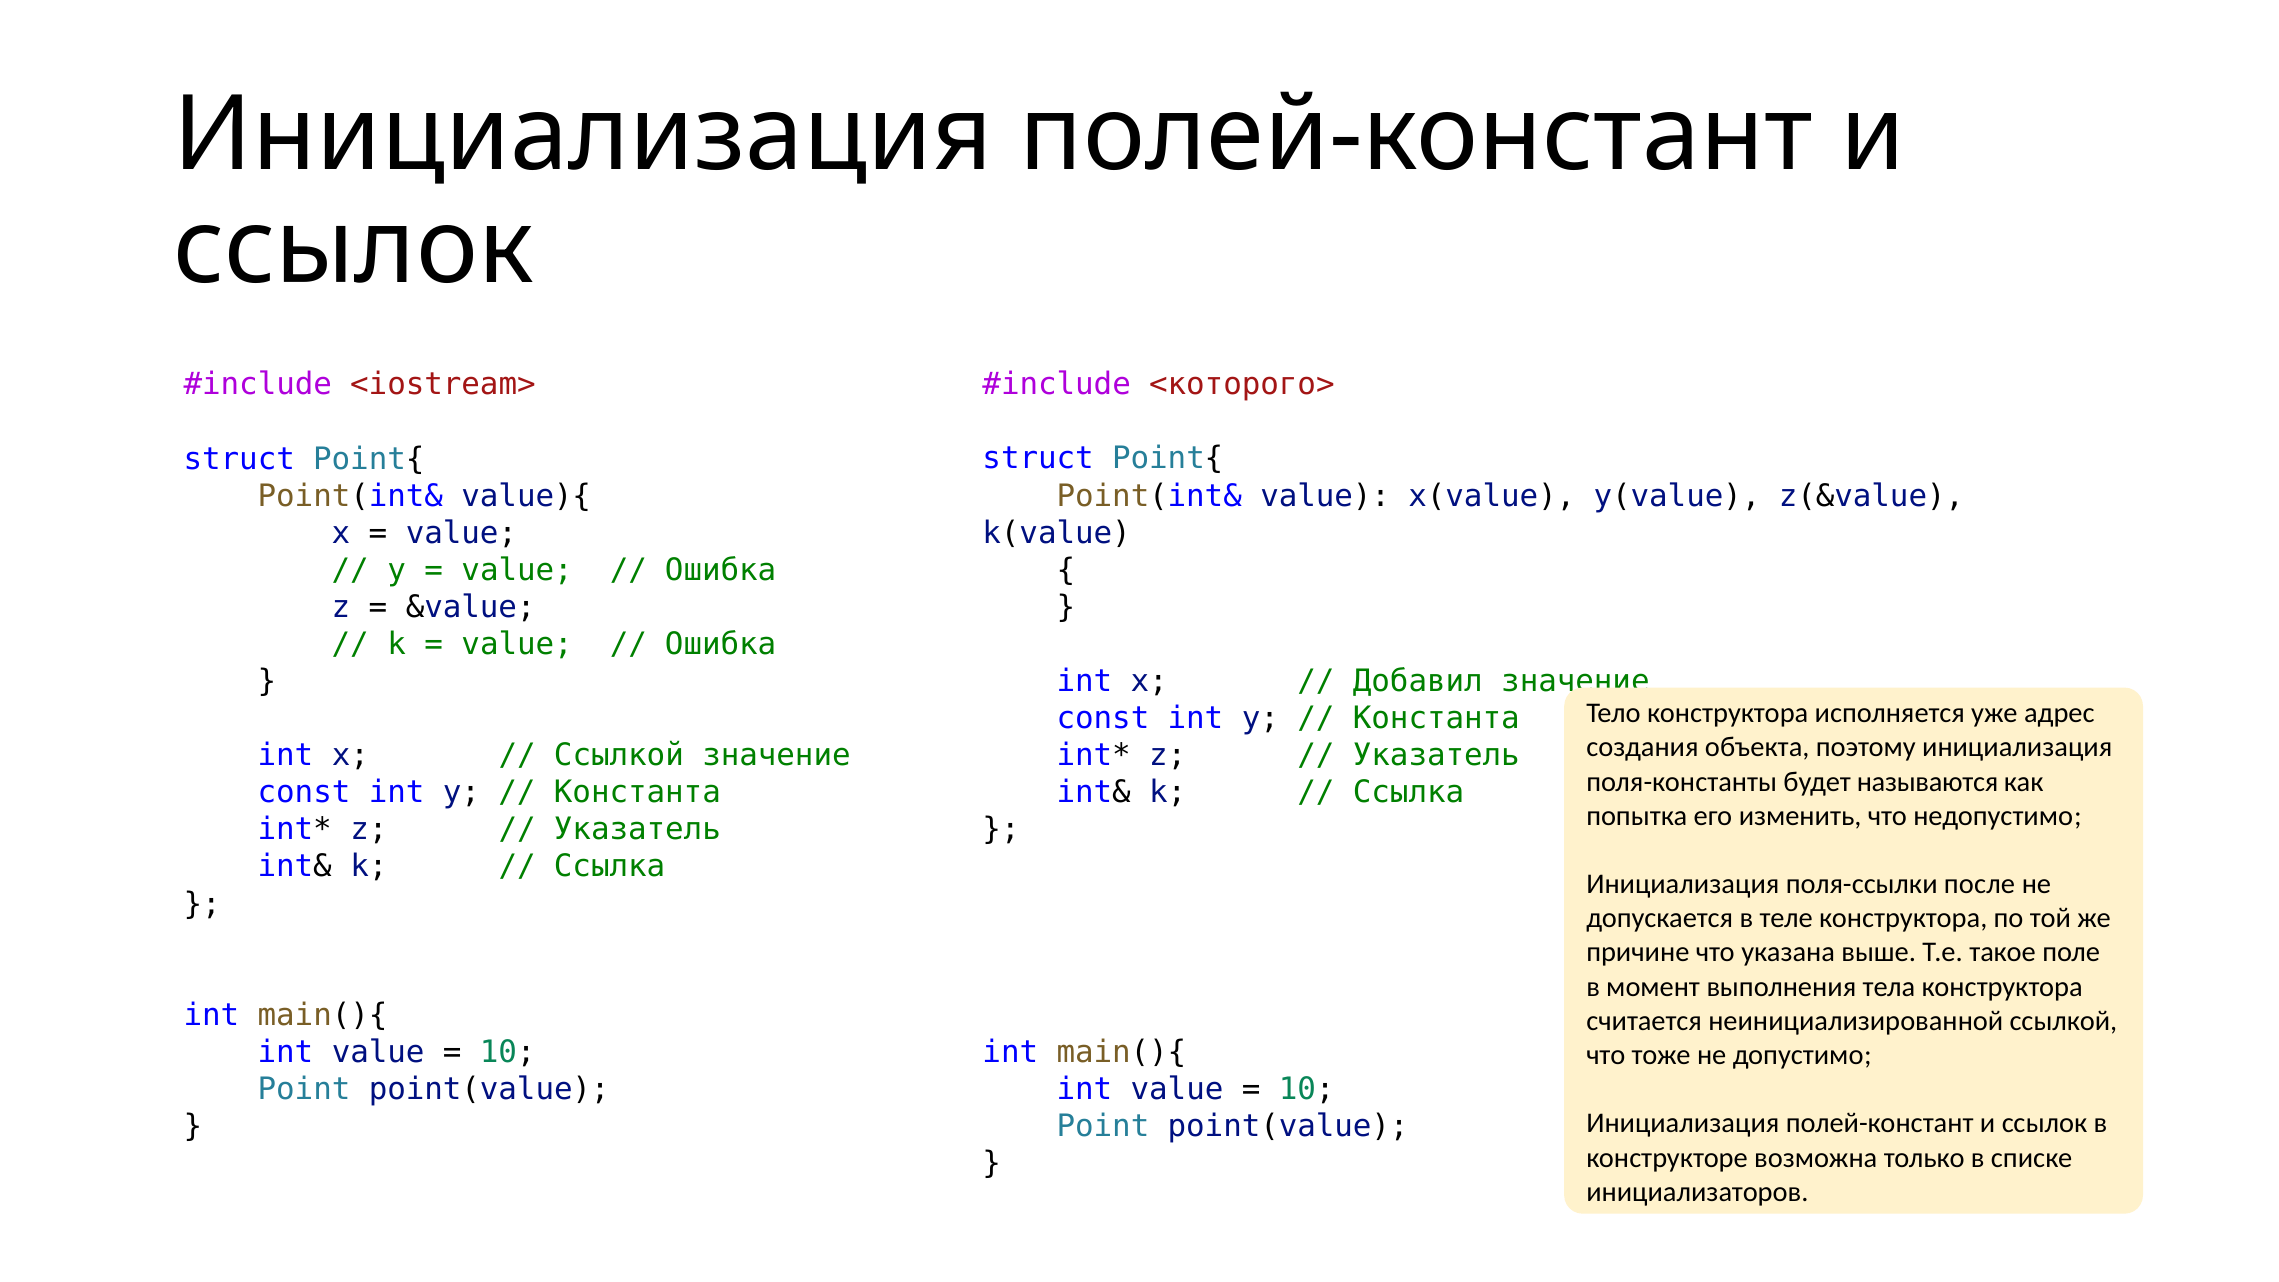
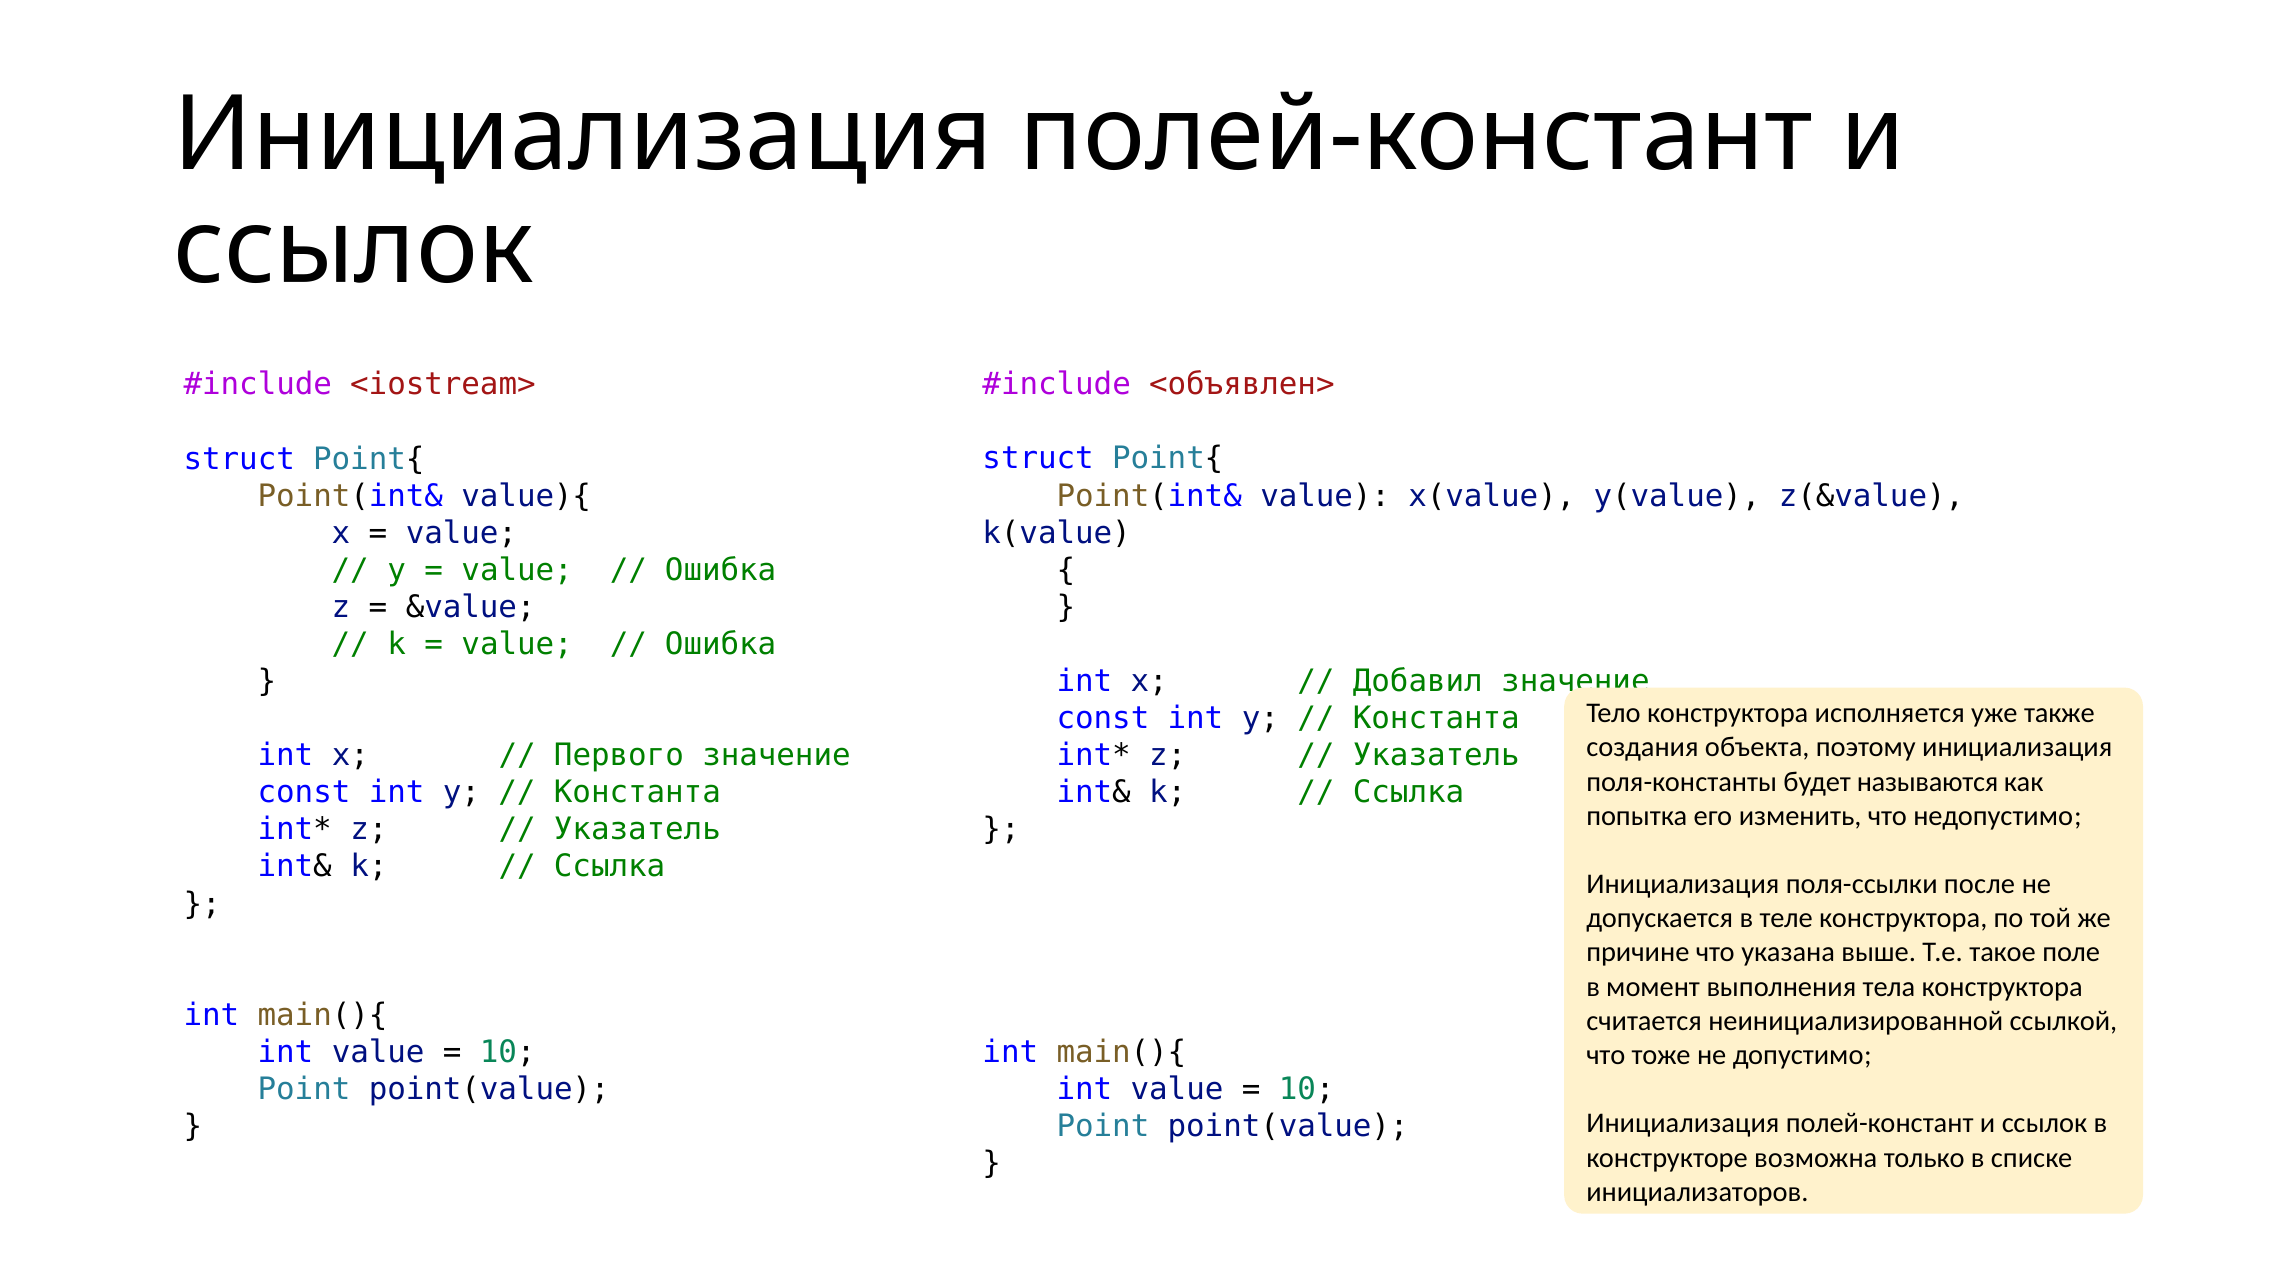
<которого>: <которого> -> <объявлен>
адрес: адрес -> также
Ссылкой at (619, 755): Ссылкой -> Первого
